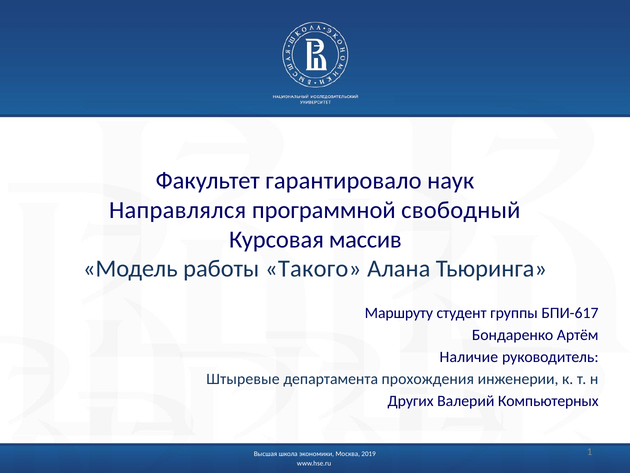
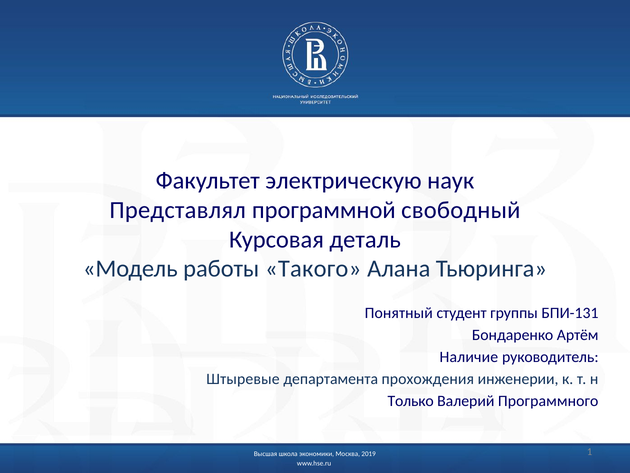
гарантировало: гарантировало -> электрическую
Направлялся: Направлялся -> Представлял
массив: массив -> деталь
Маршруту: Маршруту -> Понятный
БПИ-617: БПИ-617 -> БПИ-131
Других: Других -> Только
Компьютерных: Компьютерных -> Программного
